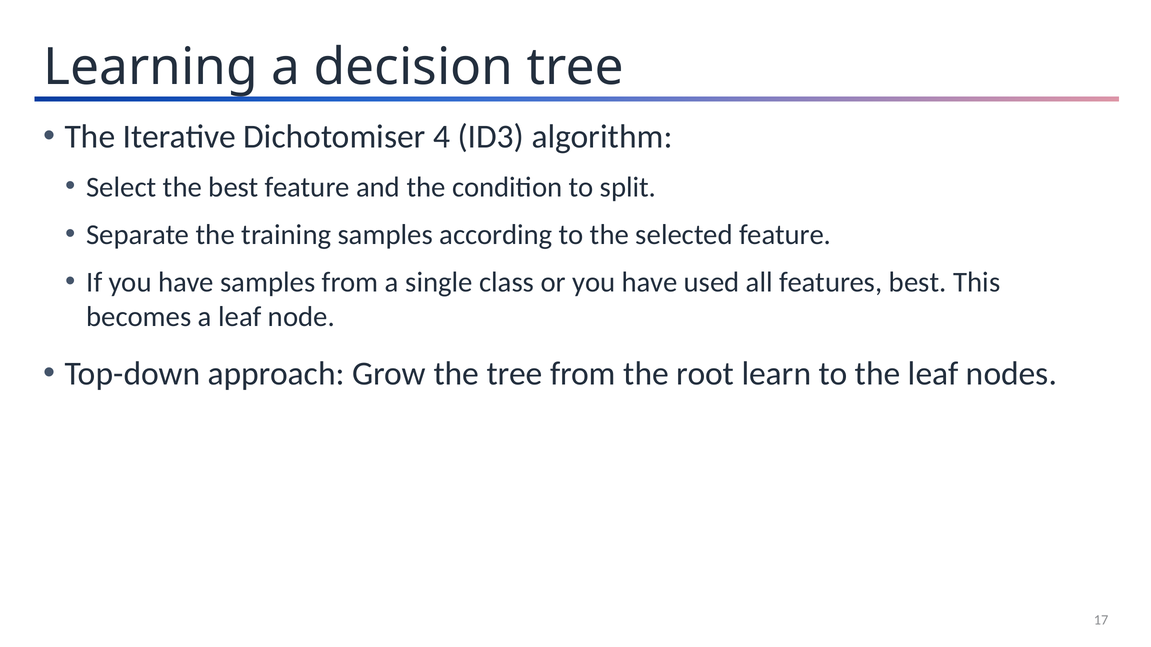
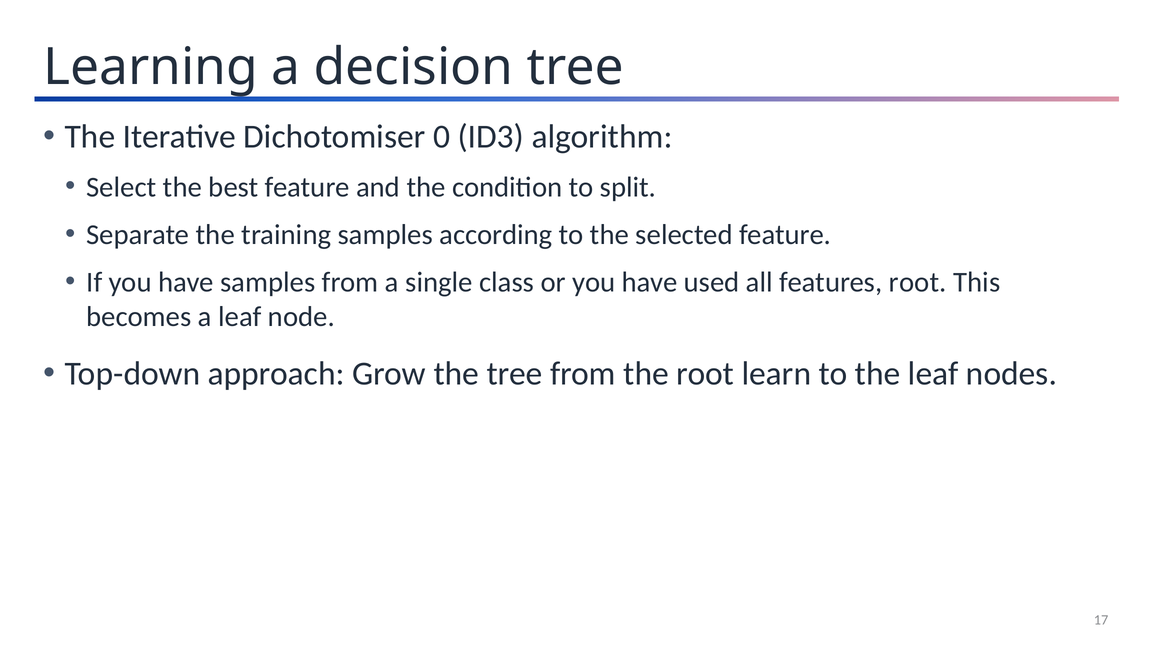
4: 4 -> 0
features best: best -> root
